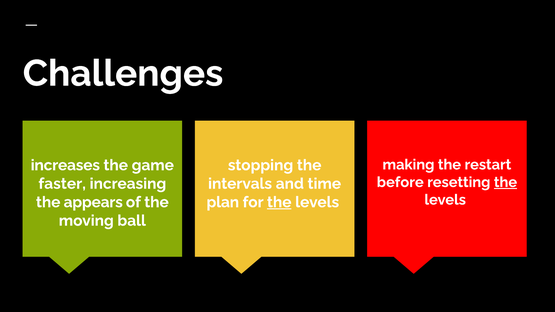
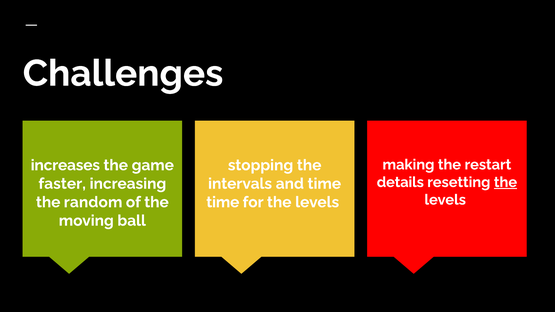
before: before -> details
appears: appears -> random
plan at (223, 202): plan -> time
the at (279, 202) underline: present -> none
